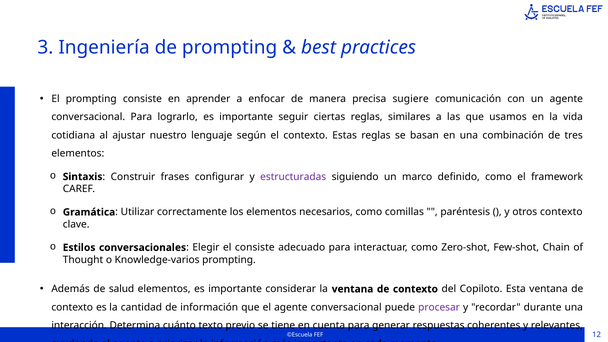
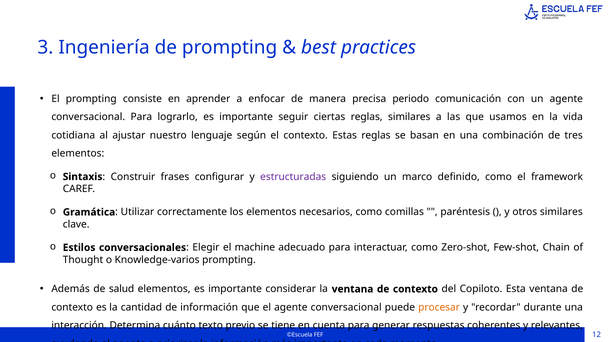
sugiere: sugiere -> periodo
otros contexto: contexto -> similares
el consiste: consiste -> machine
procesar colour: purple -> orange
